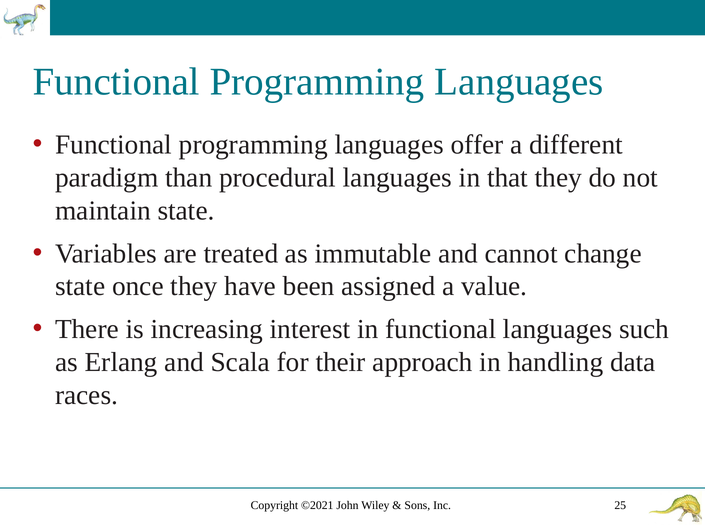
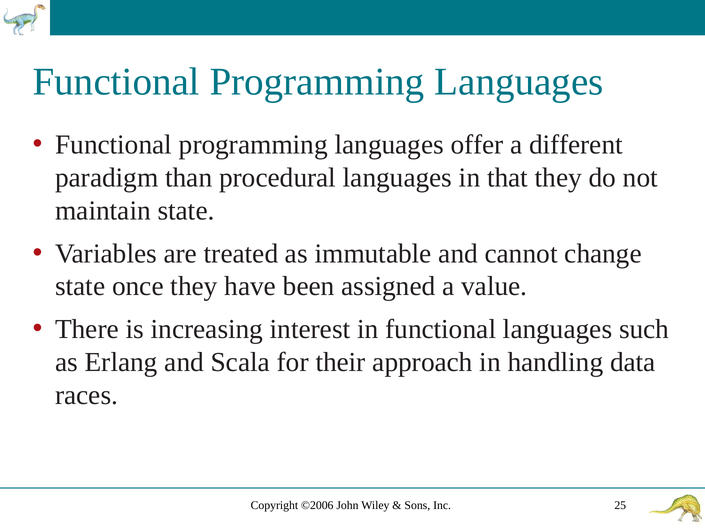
©2021: ©2021 -> ©2006
